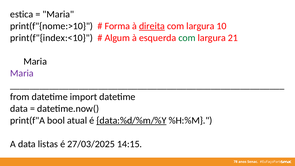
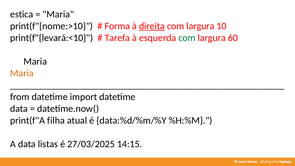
print(f"{index:<10: print(f"{index:<10 -> print(f"{levará:<10
Algum: Algum -> Tarefa
21: 21 -> 60
Maria at (22, 73) colour: purple -> orange
bool: bool -> filha
data:%d/%m/%Y underline: present -> none
